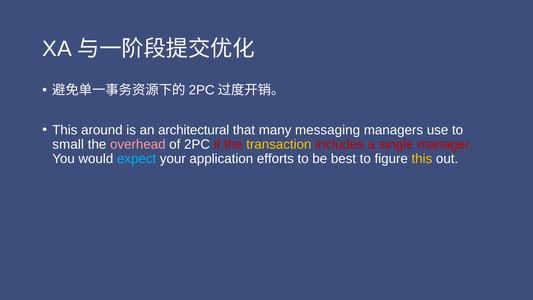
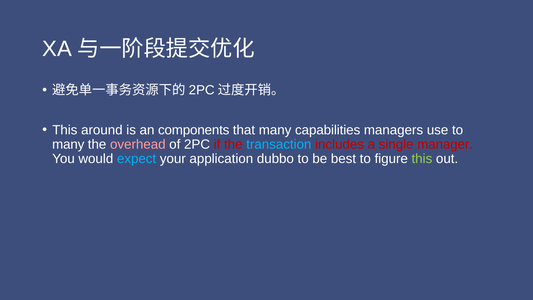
architectural: architectural -> components
messaging: messaging -> capabilities
small at (68, 144): small -> many
transaction colour: yellow -> light blue
efforts: efforts -> dubbo
this at (422, 159) colour: yellow -> light green
